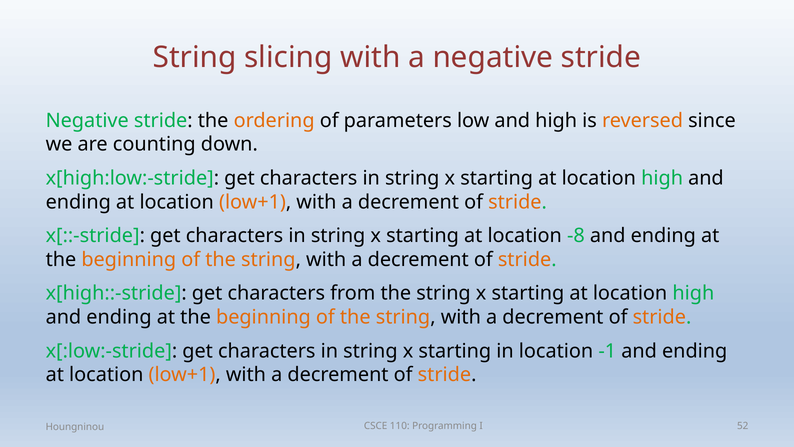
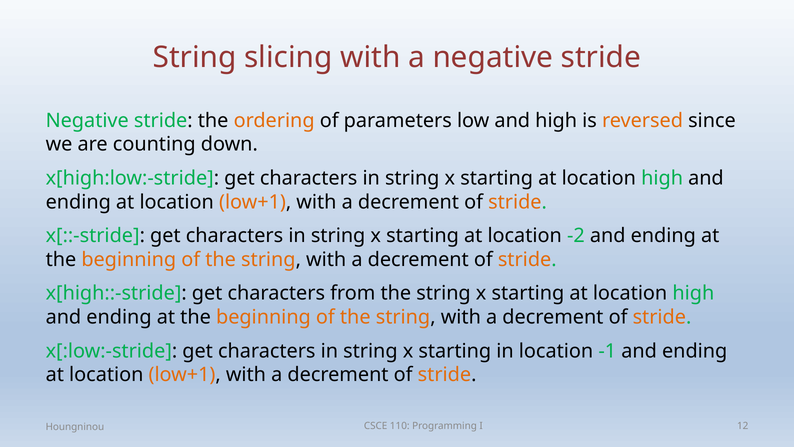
-8: -8 -> -2
52: 52 -> 12
